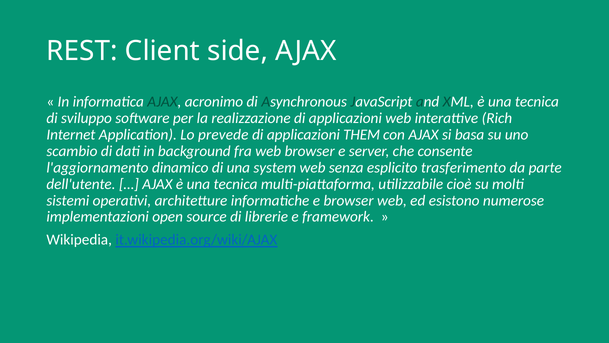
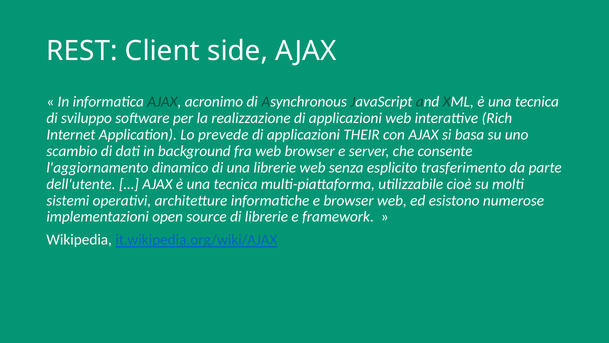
THEM: THEM -> THEIR
una system: system -> librerie
